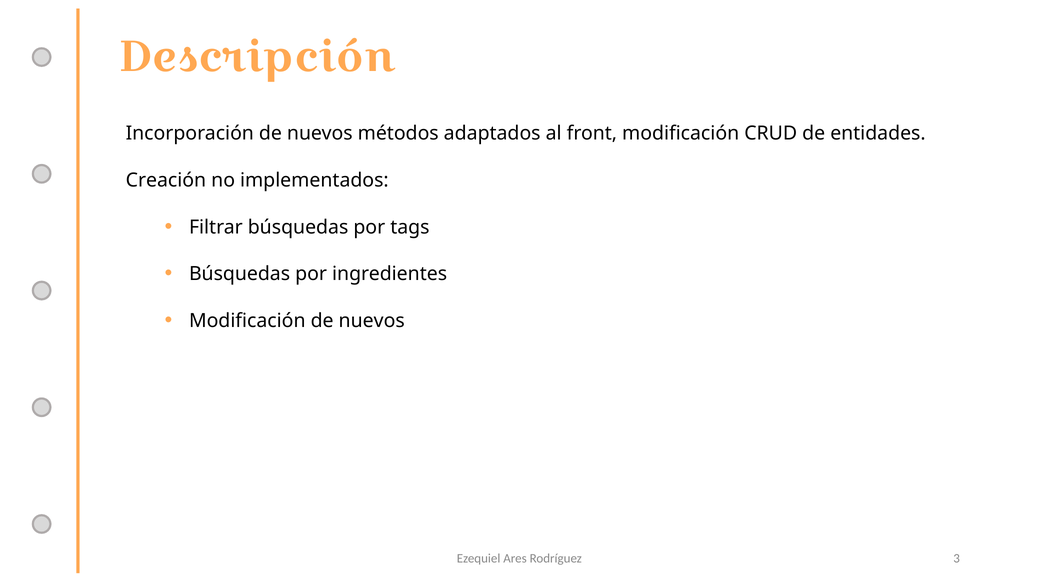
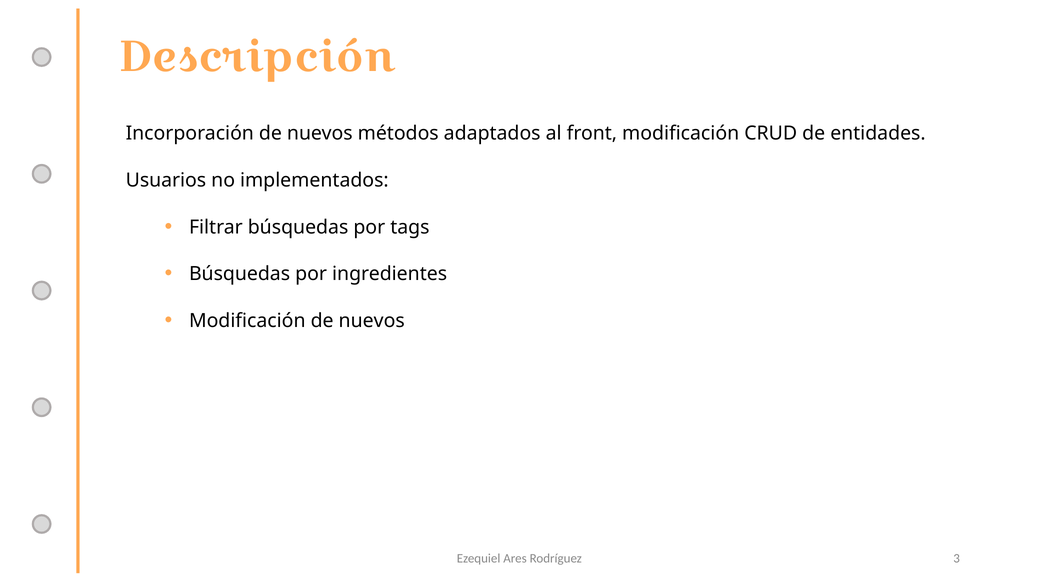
Creación: Creación -> Usuarios
